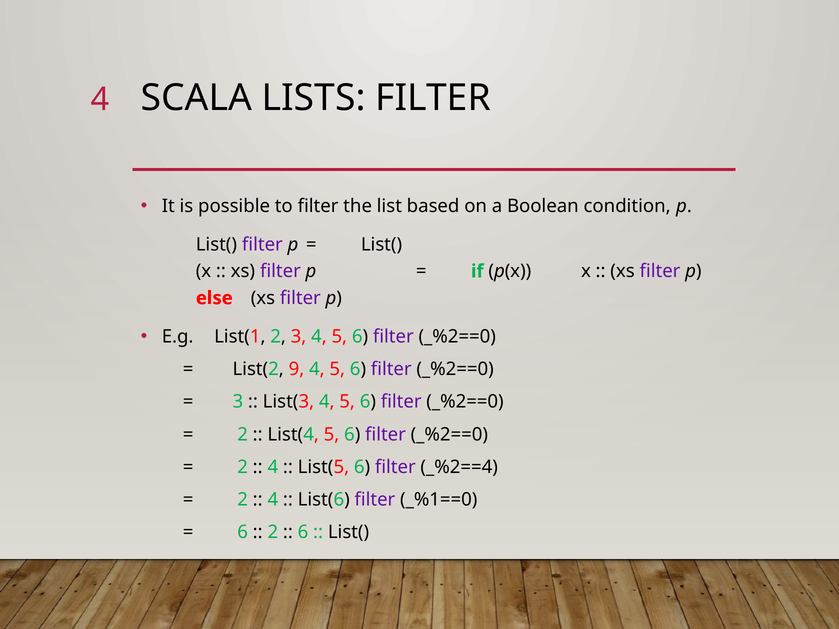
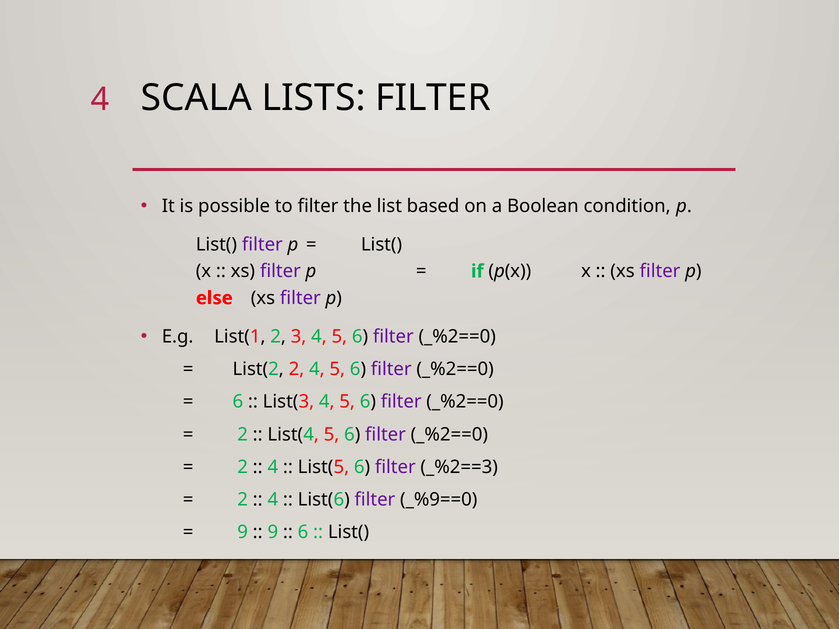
List(2 9: 9 -> 2
3 at (238, 402): 3 -> 6
_%2==4: _%2==4 -> _%2==3
_%1==0: _%1==0 -> _%9==0
6 at (243, 532): 6 -> 9
2 at (273, 532): 2 -> 9
